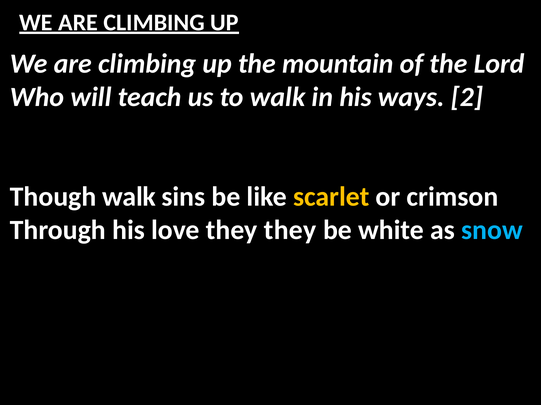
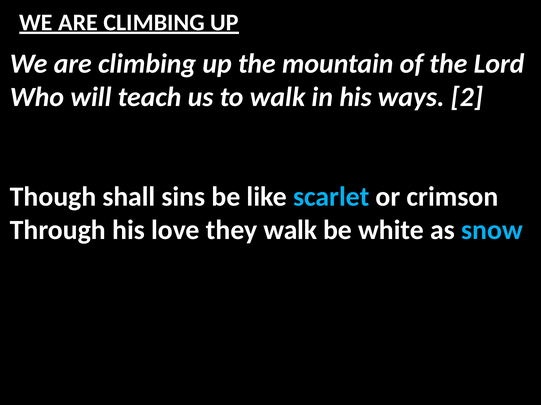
Though walk: walk -> shall
scarlet colour: yellow -> light blue
they they: they -> walk
